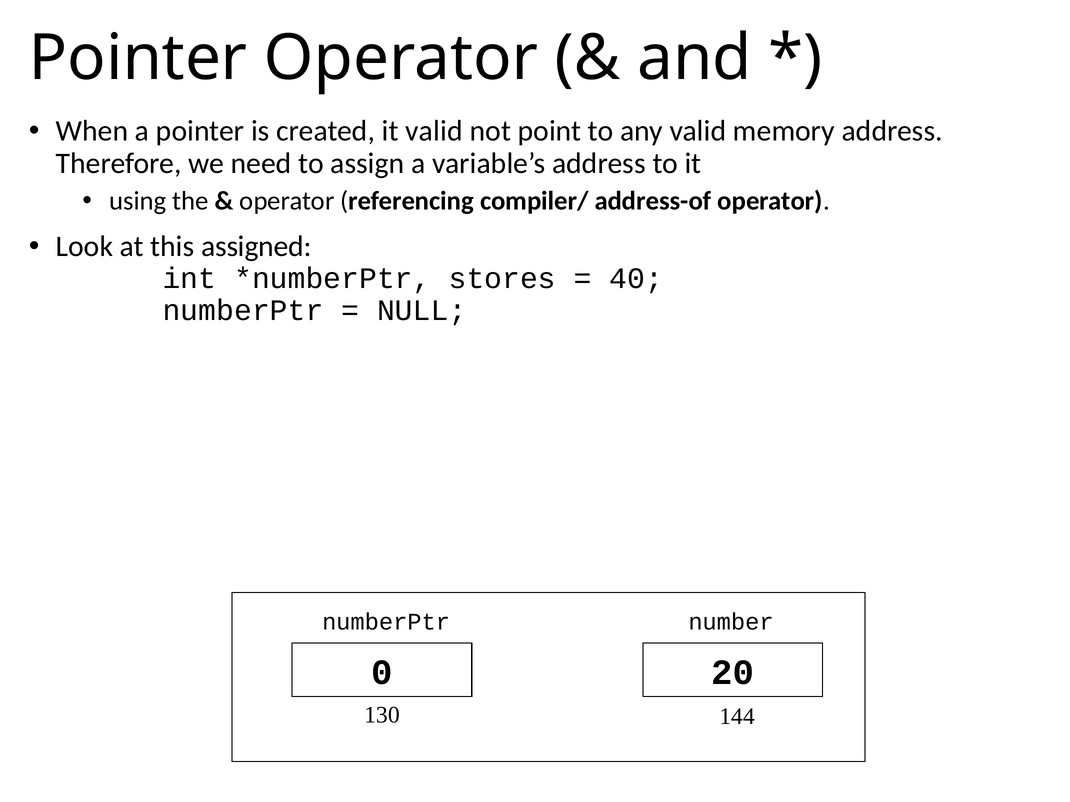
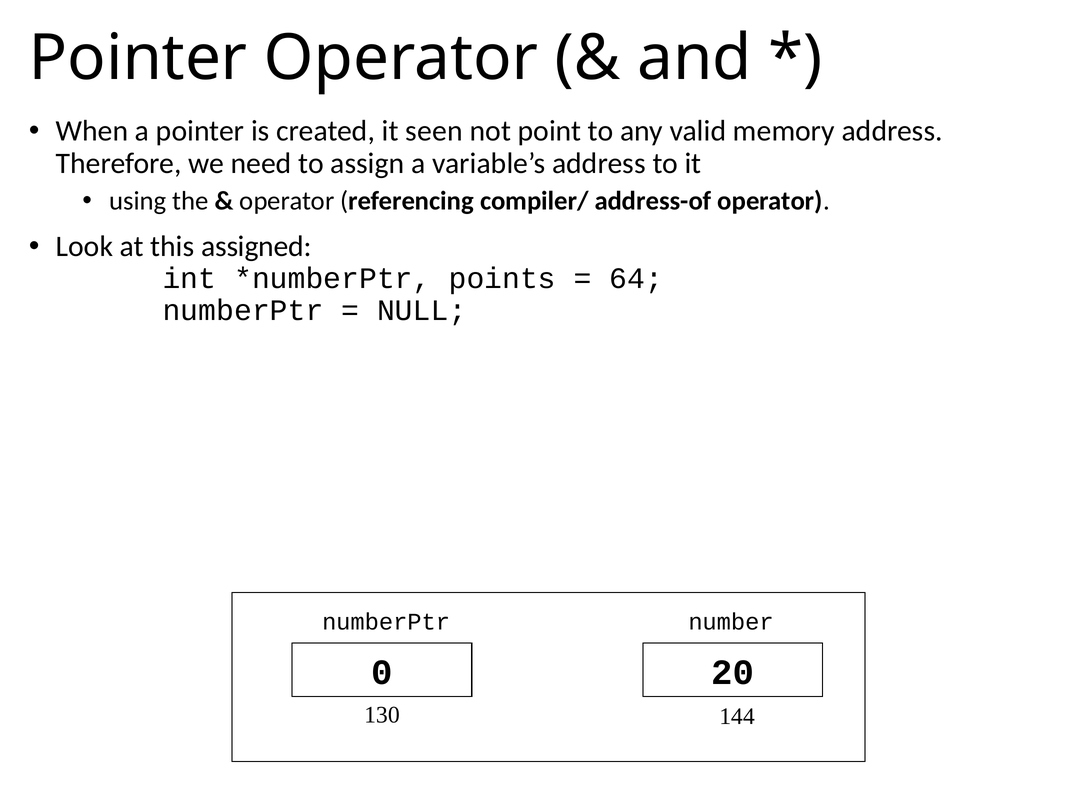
it valid: valid -> seen
stores: stores -> points
40: 40 -> 64
